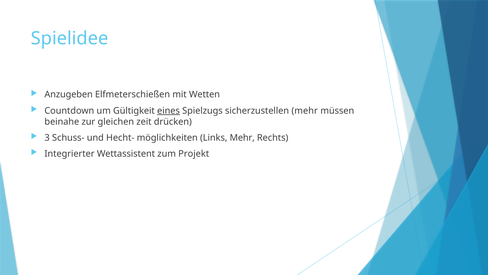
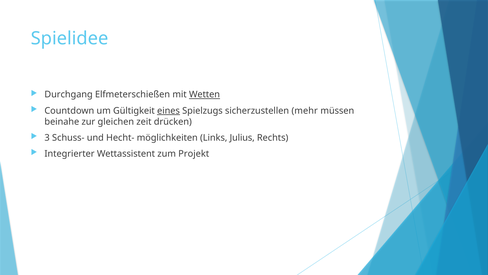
Anzugeben: Anzugeben -> Durchgang
Wetten underline: none -> present
Links Mehr: Mehr -> Julius
